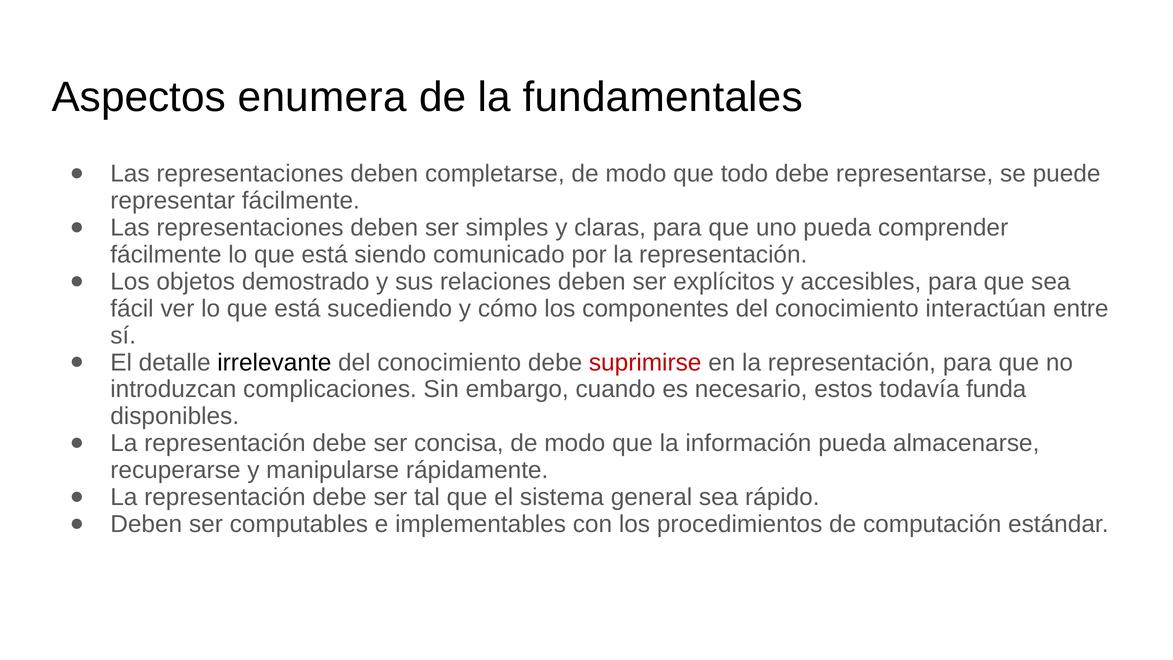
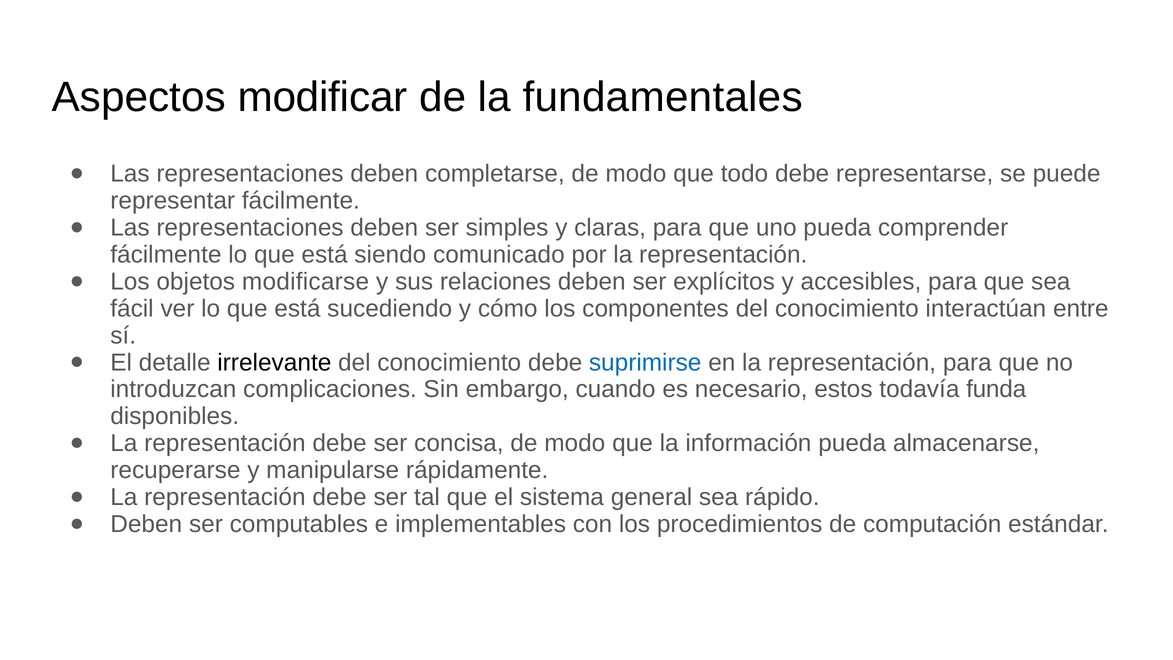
enumera: enumera -> modificar
demostrado: demostrado -> modificarse
suprimirse colour: red -> blue
